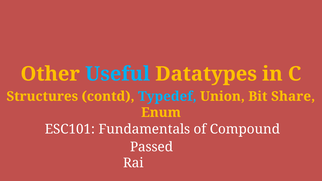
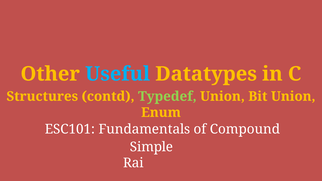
Typedef colour: light blue -> light green
Bit Share: Share -> Union
Passed: Passed -> Simple
